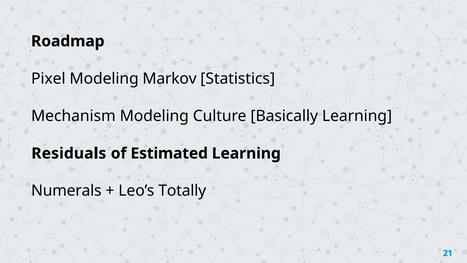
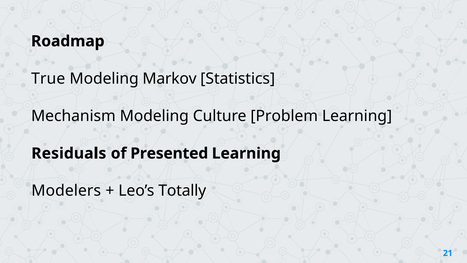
Pixel: Pixel -> True
Basically: Basically -> Problem
Estimated: Estimated -> Presented
Numerals: Numerals -> Modelers
